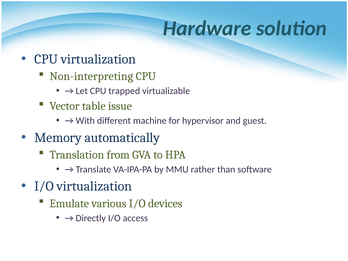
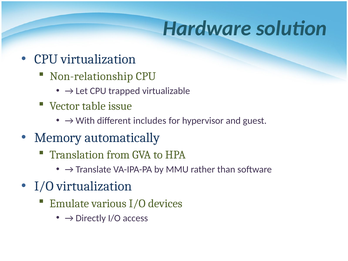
Non-interpreting: Non-interpreting -> Non-relationship
machine: machine -> includes
